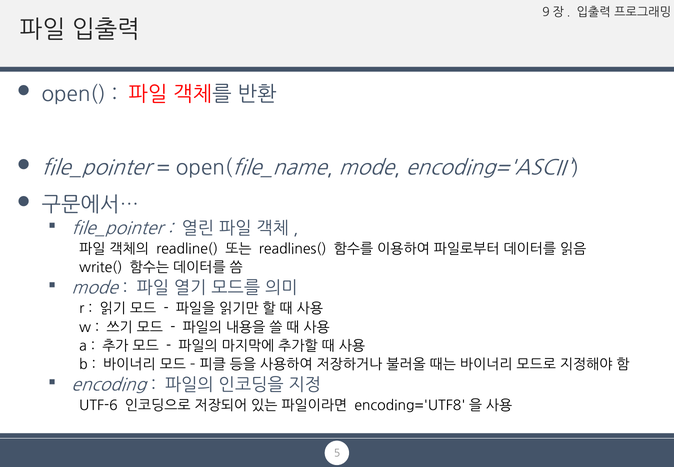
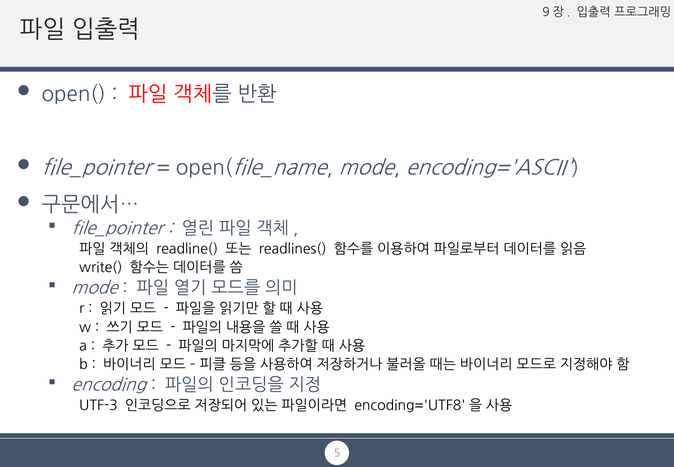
UTF-6: UTF-6 -> UTF-3
